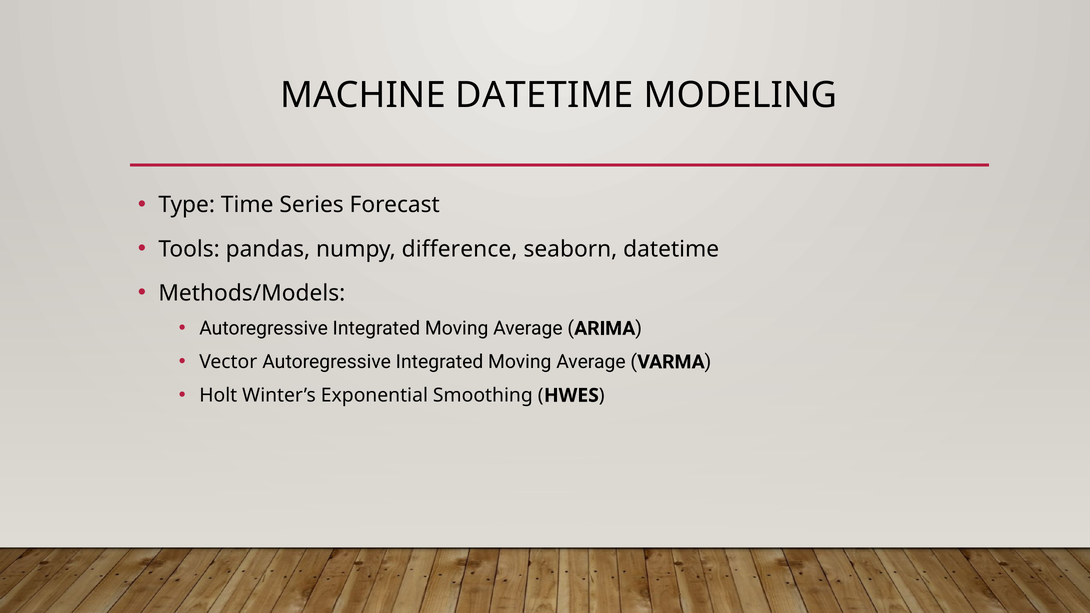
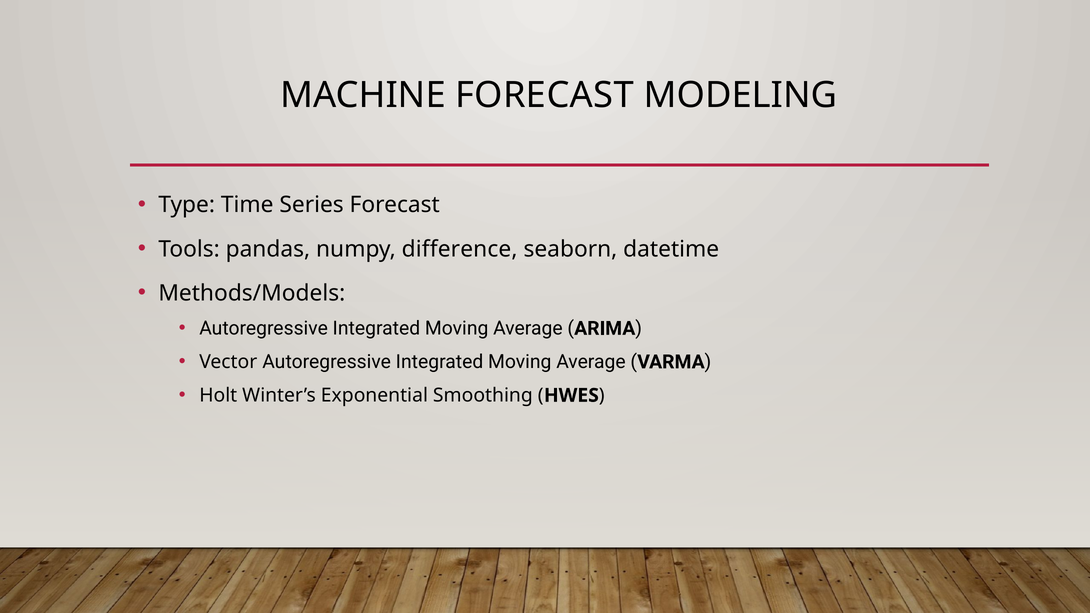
MACHINE DATETIME: DATETIME -> FORECAST
